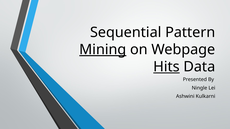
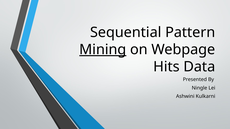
Hits underline: present -> none
